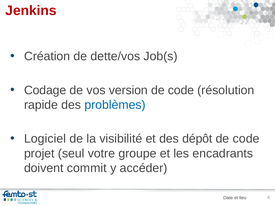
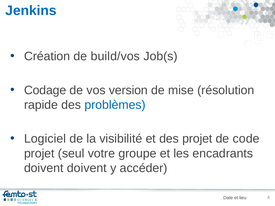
Jenkins colour: red -> blue
dette/vos: dette/vos -> build/vos
code at (181, 90): code -> mise
des dépôt: dépôt -> projet
doivent commit: commit -> doivent
